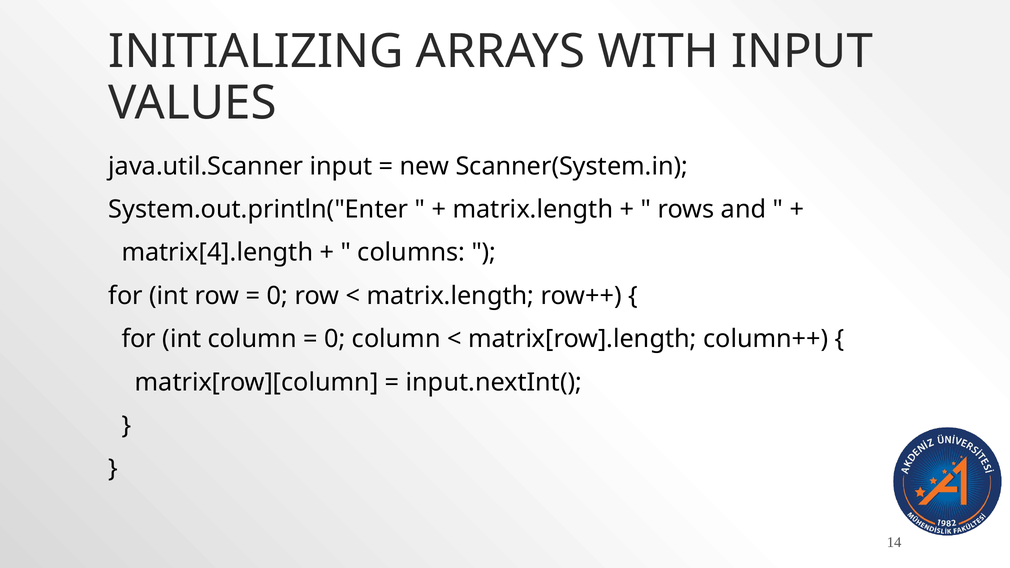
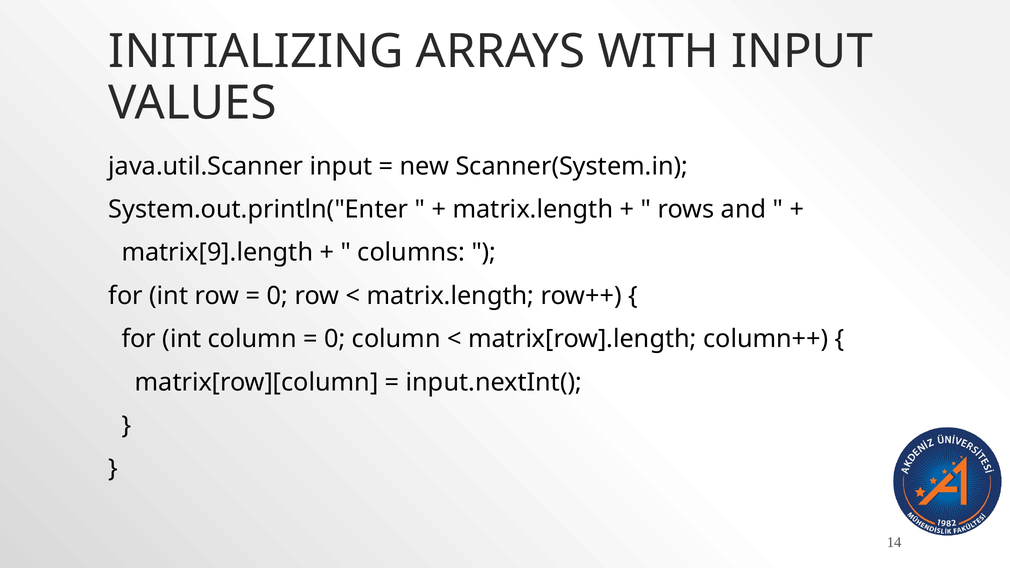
matrix[4].length: matrix[4].length -> matrix[9].length
